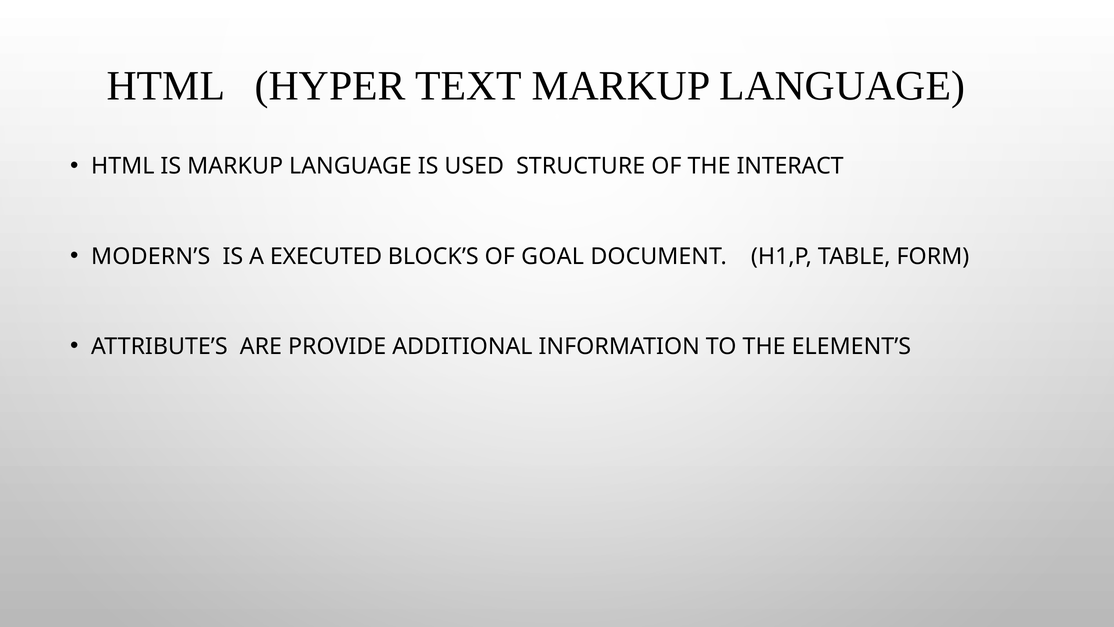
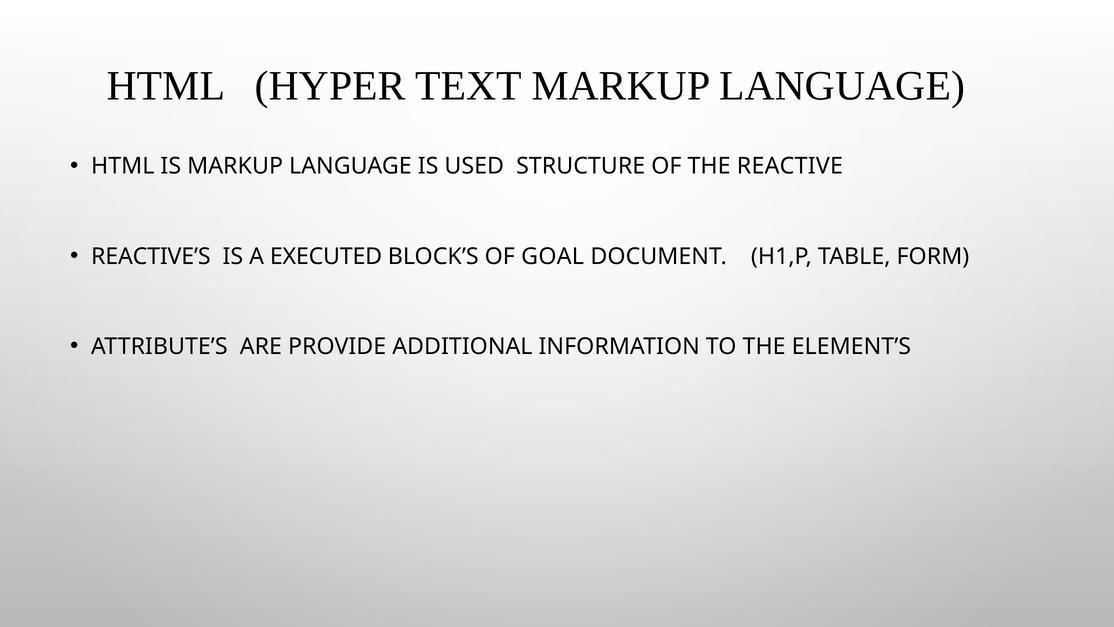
INTERACT: INTERACT -> REACTIVE
MODERN’S: MODERN’S -> REACTIVE’S
